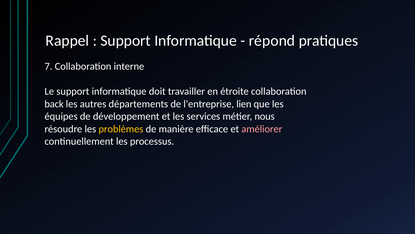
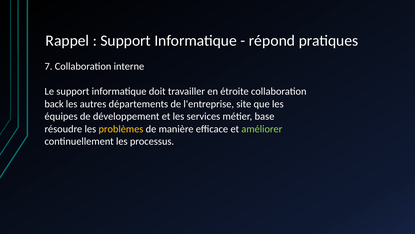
lien: lien -> site
nous: nous -> base
améliorer colour: pink -> light green
